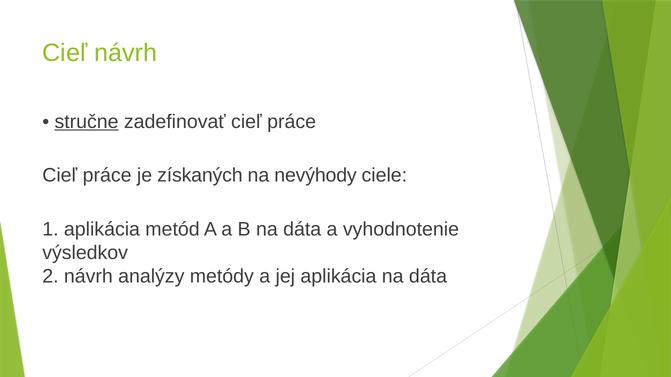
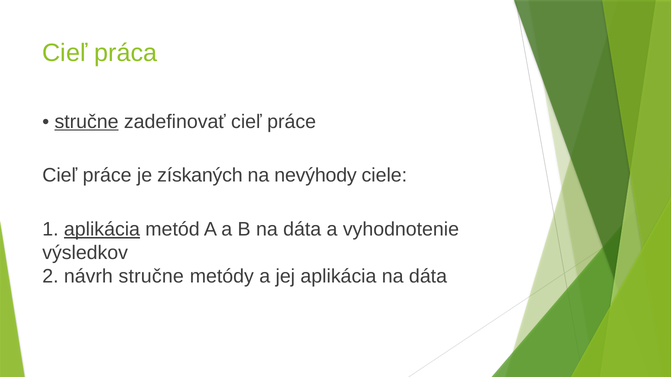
Cieľ návrh: návrh -> práca
aplikácia at (102, 230) underline: none -> present
návrh analýzy: analýzy -> stručne
